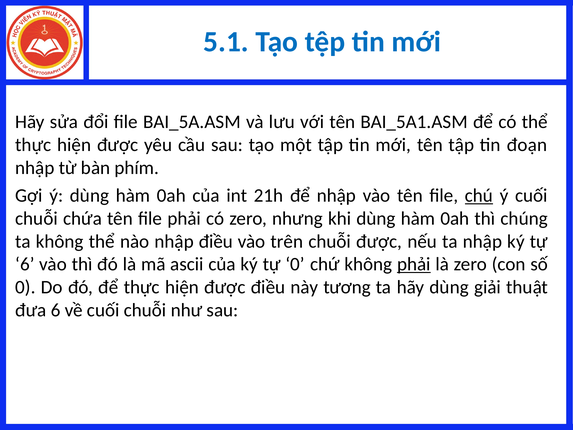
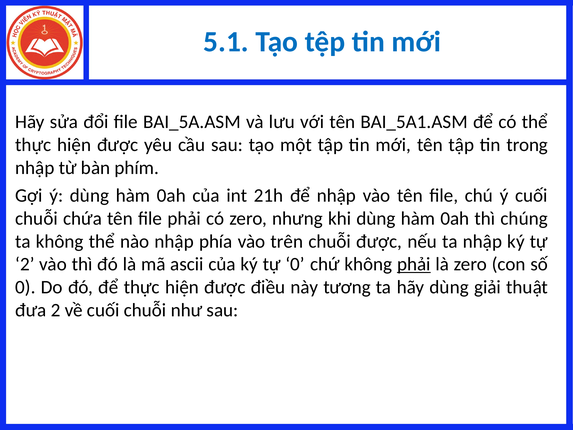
đoạn: đoạn -> trong
chú underline: present -> none
nhập điều: điều -> phía
6 at (25, 264): 6 -> 2
đưa 6: 6 -> 2
